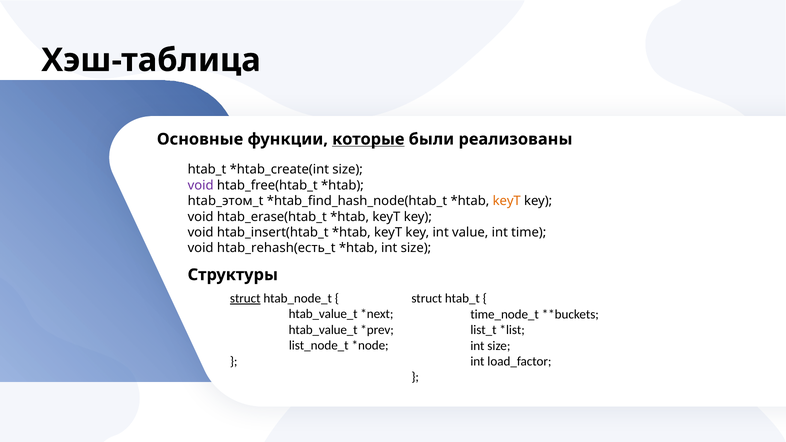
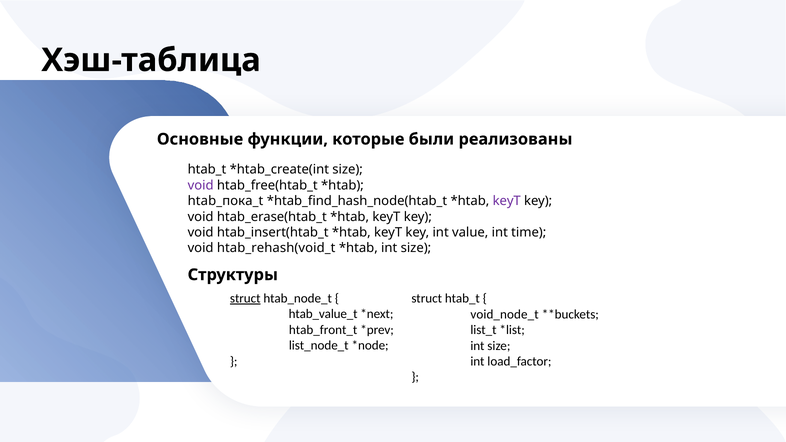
которые underline: present -> none
htab_этом_t: htab_этом_t -> htab_пока_t
keyT at (507, 201) colour: orange -> purple
htab_rehash(есть_t: htab_rehash(есть_t -> htab_rehash(void_t
time_node_t: time_node_t -> void_node_t
htab_value_t at (323, 330): htab_value_t -> htab_front_t
